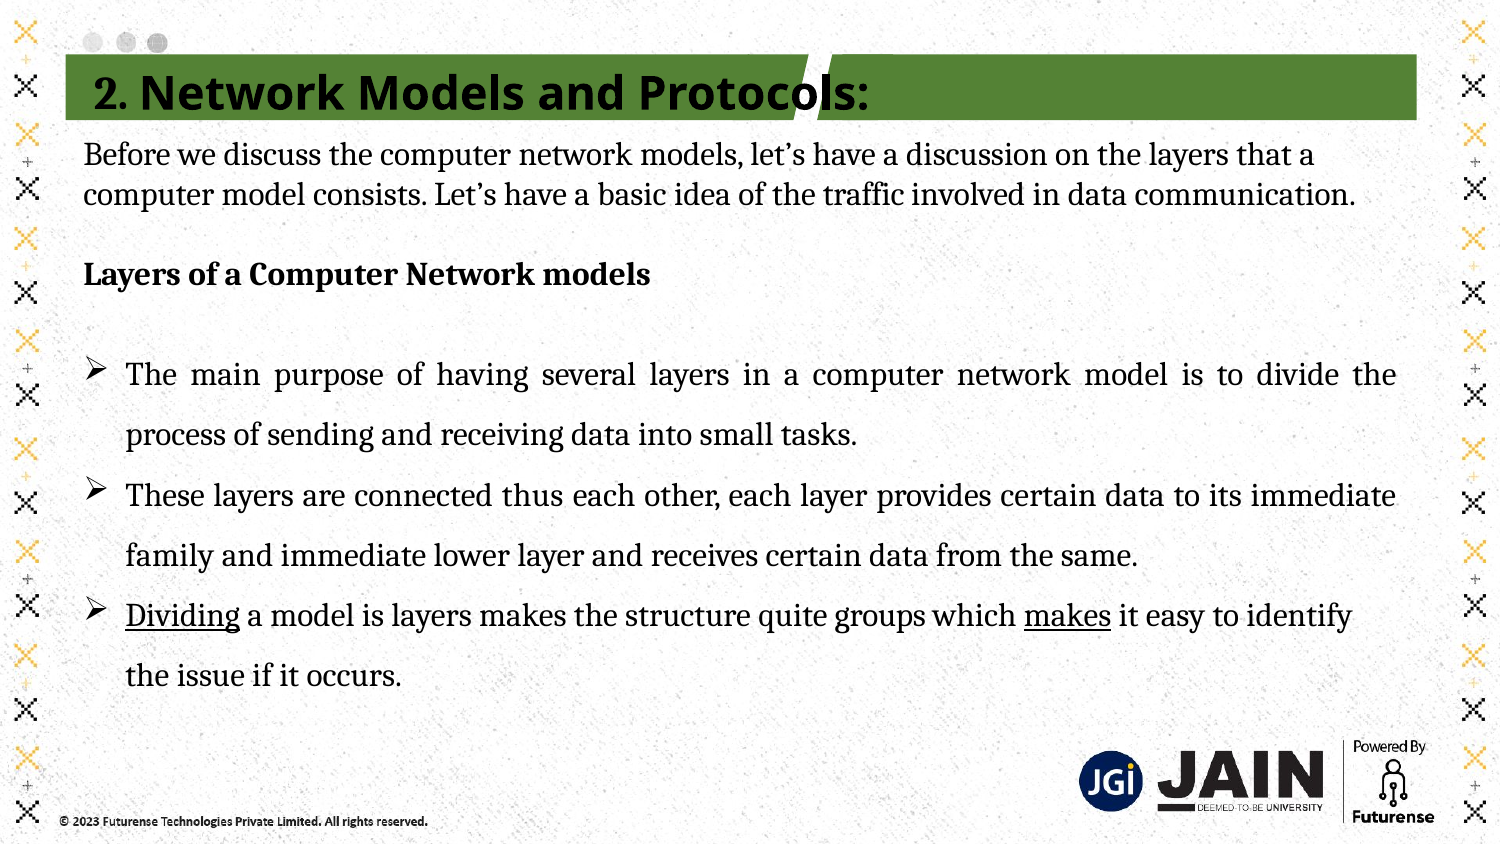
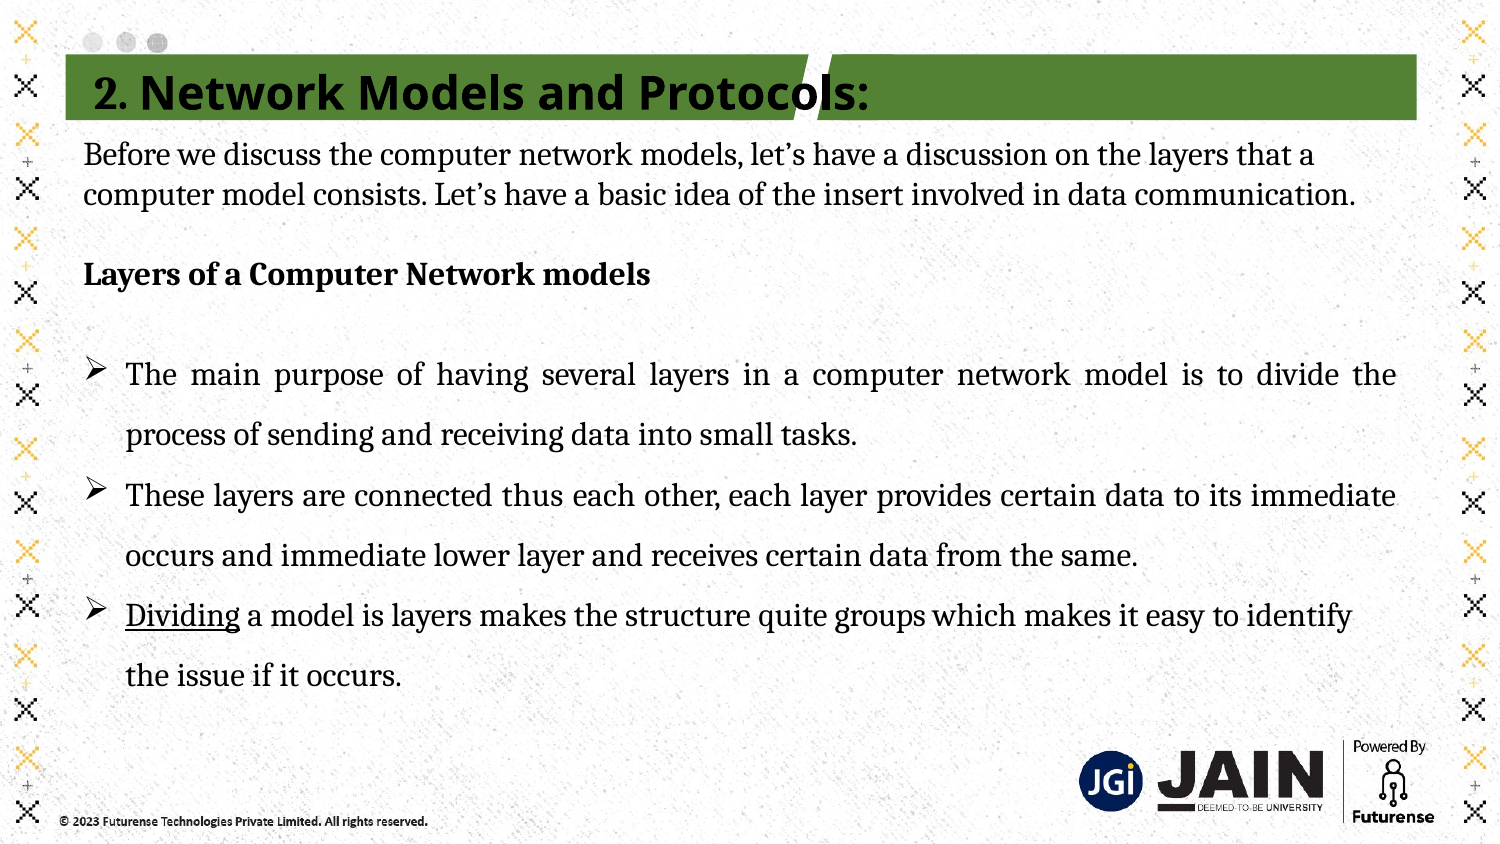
traffic: traffic -> insert
family at (170, 555): family -> occurs
makes at (1068, 615) underline: present -> none
